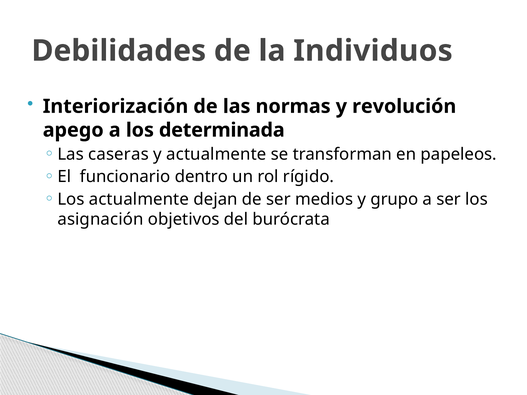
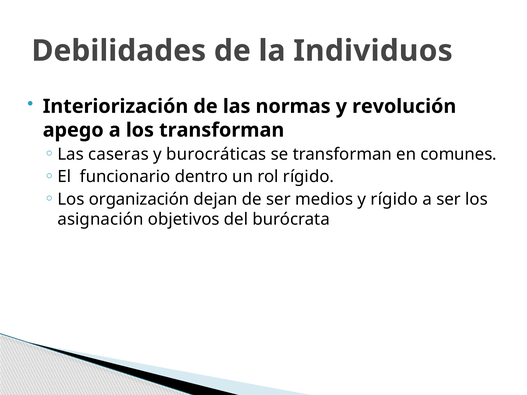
los determinada: determinada -> transforman
y actualmente: actualmente -> burocráticas
papeleos: papeleos -> comunes
Los actualmente: actualmente -> organización
y grupo: grupo -> rígido
